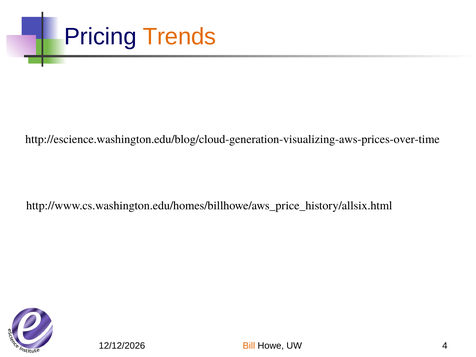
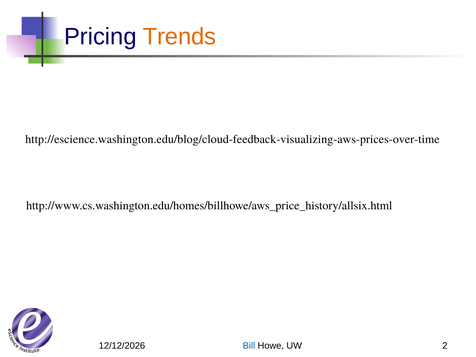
http://escience.washington.edu/blog/cloud-generation-visualizing-aws-prices-over-time: http://escience.washington.edu/blog/cloud-generation-visualizing-aws-prices-over-time -> http://escience.washington.edu/blog/cloud-feedback-visualizing-aws-prices-over-time
Bill colour: orange -> blue
4: 4 -> 2
